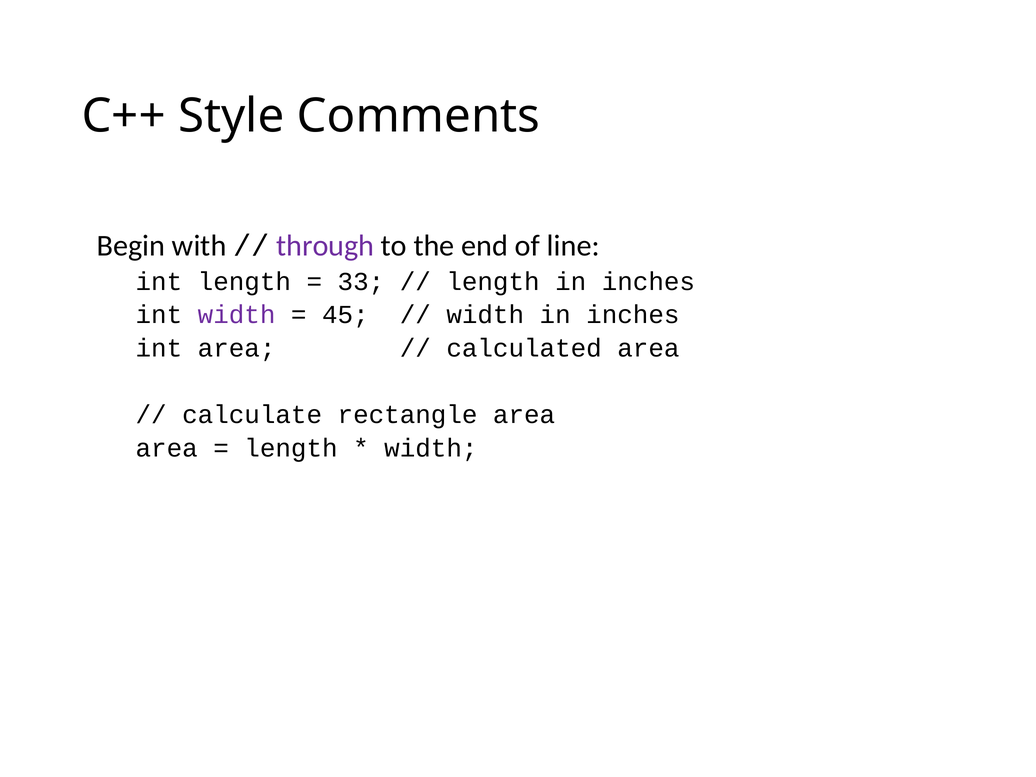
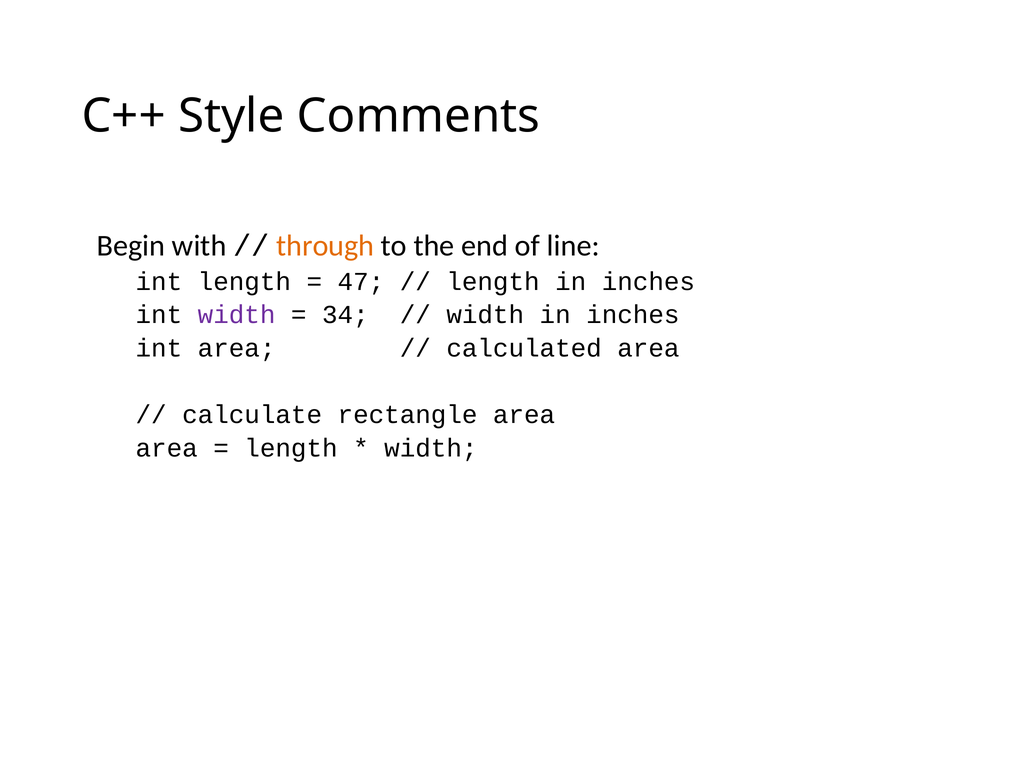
through colour: purple -> orange
33: 33 -> 47
45: 45 -> 34
